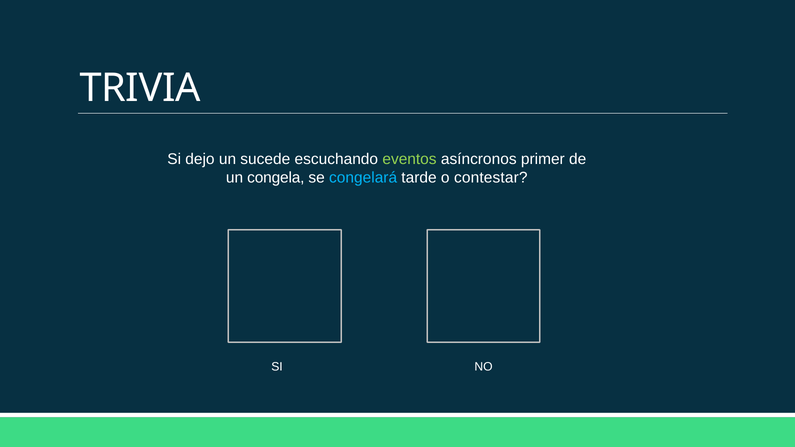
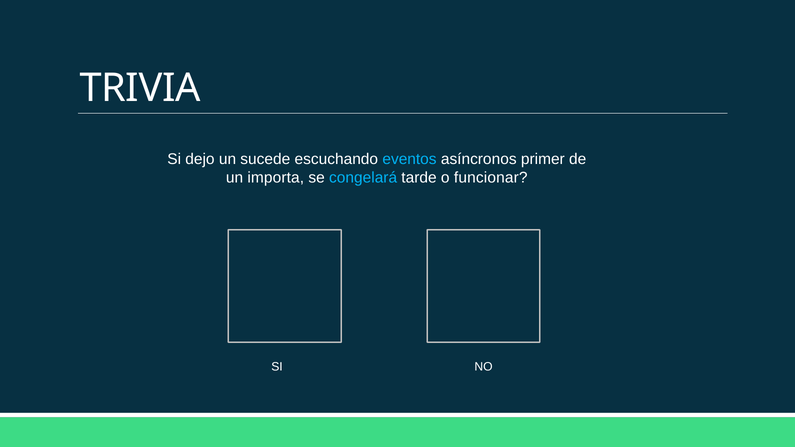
eventos colour: light green -> light blue
congela: congela -> importa
contestar: contestar -> funcionar
